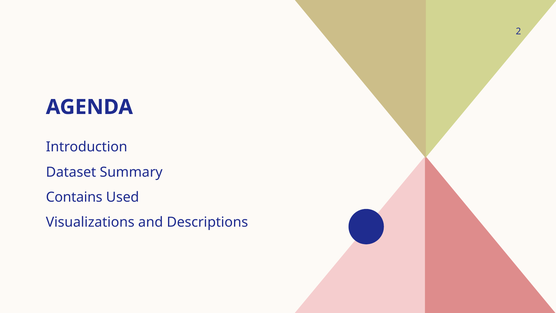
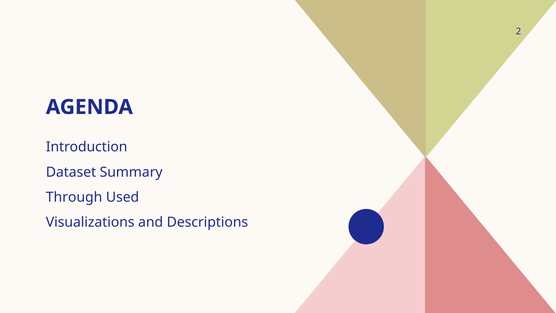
Contains: Contains -> Through
